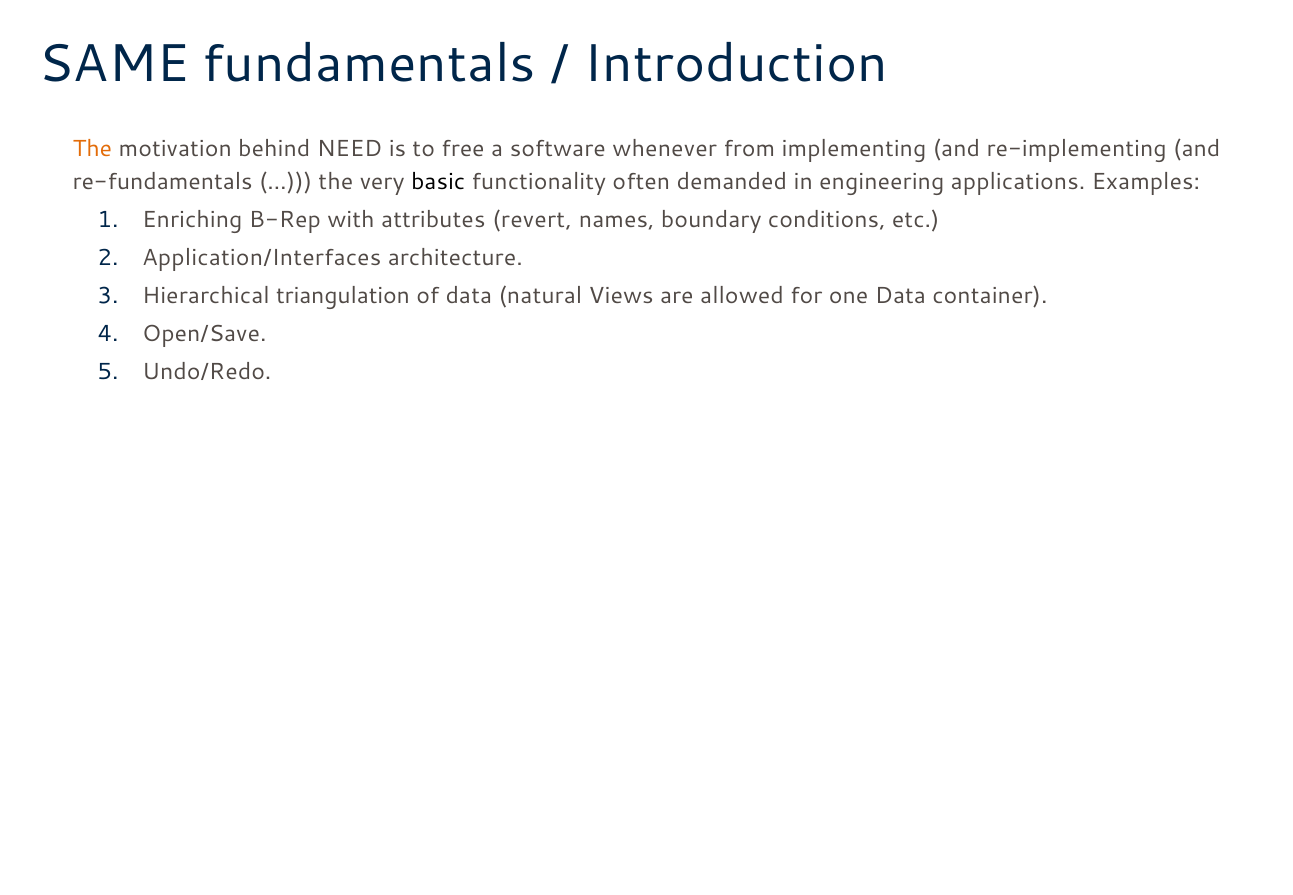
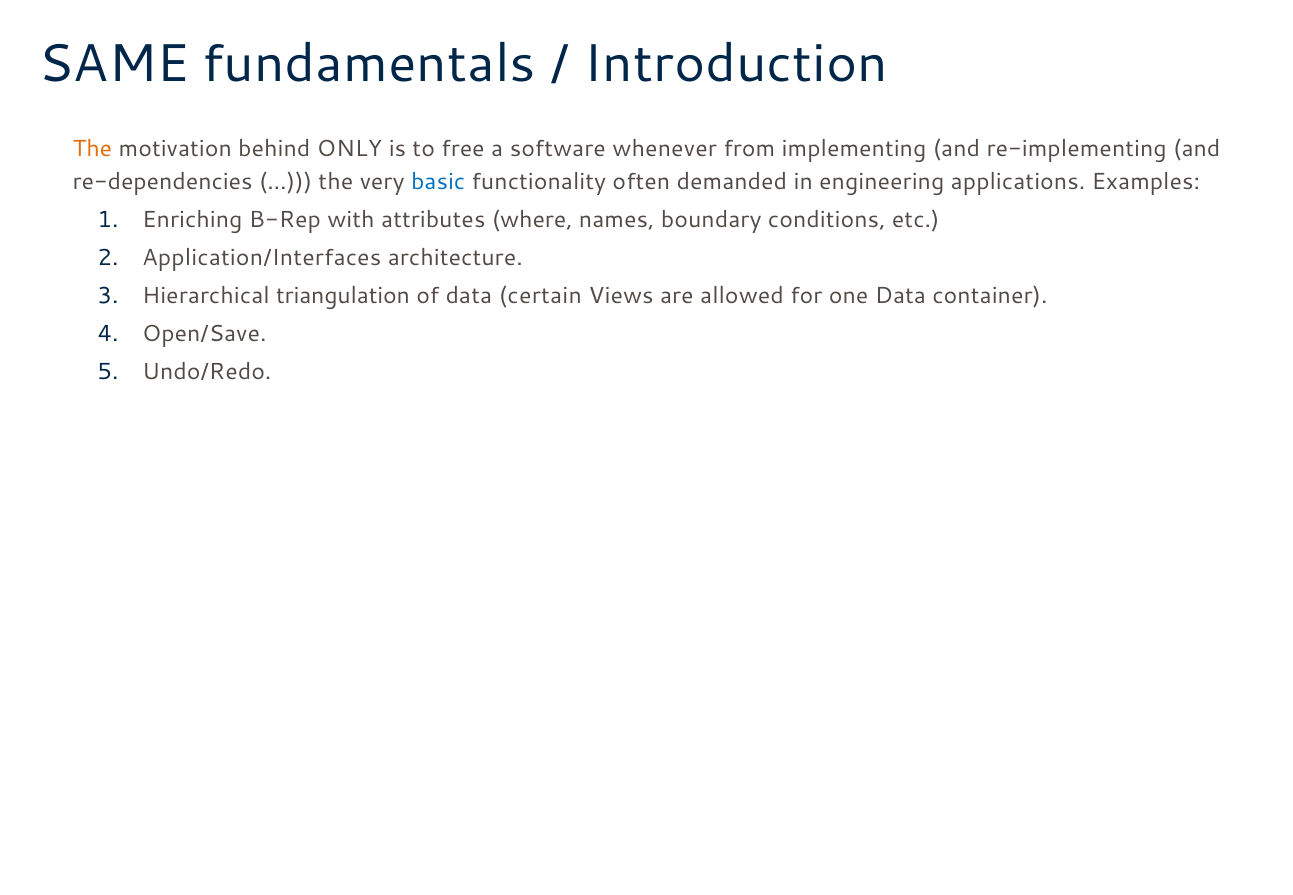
NEED: NEED -> ONLY
re-fundamentals: re-fundamentals -> re-dependencies
basic colour: black -> blue
revert: revert -> where
natural: natural -> certain
